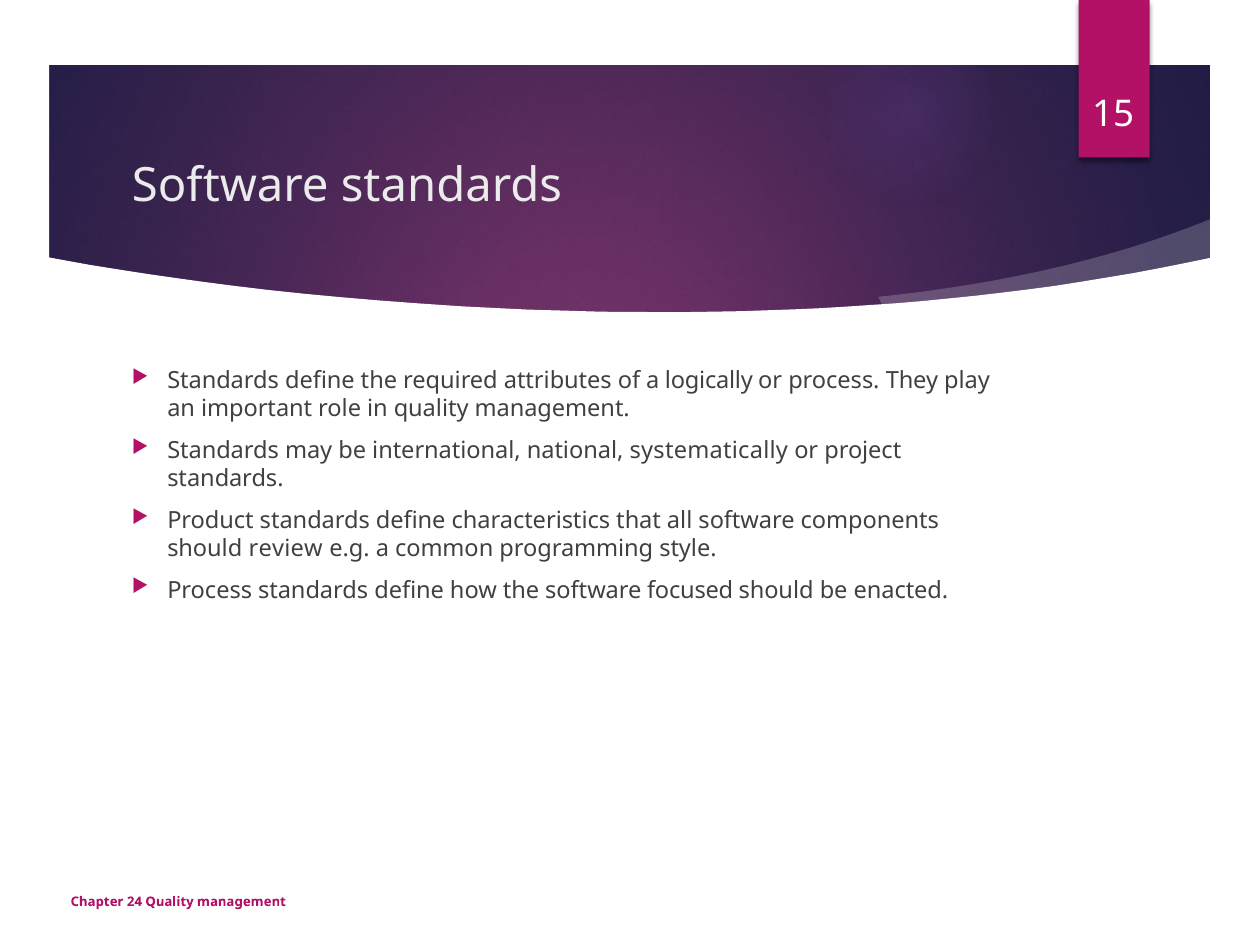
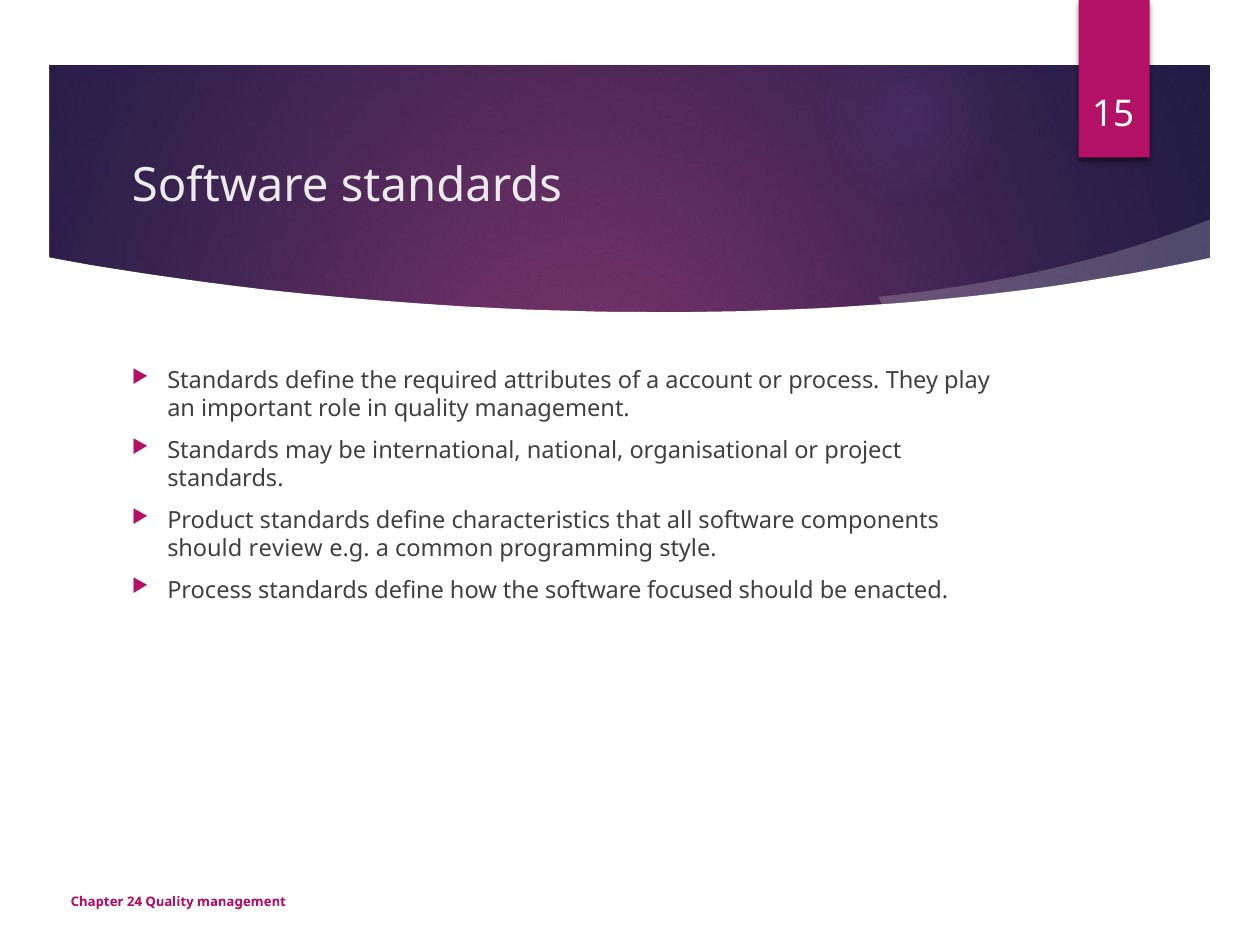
logically: logically -> account
systematically: systematically -> organisational
